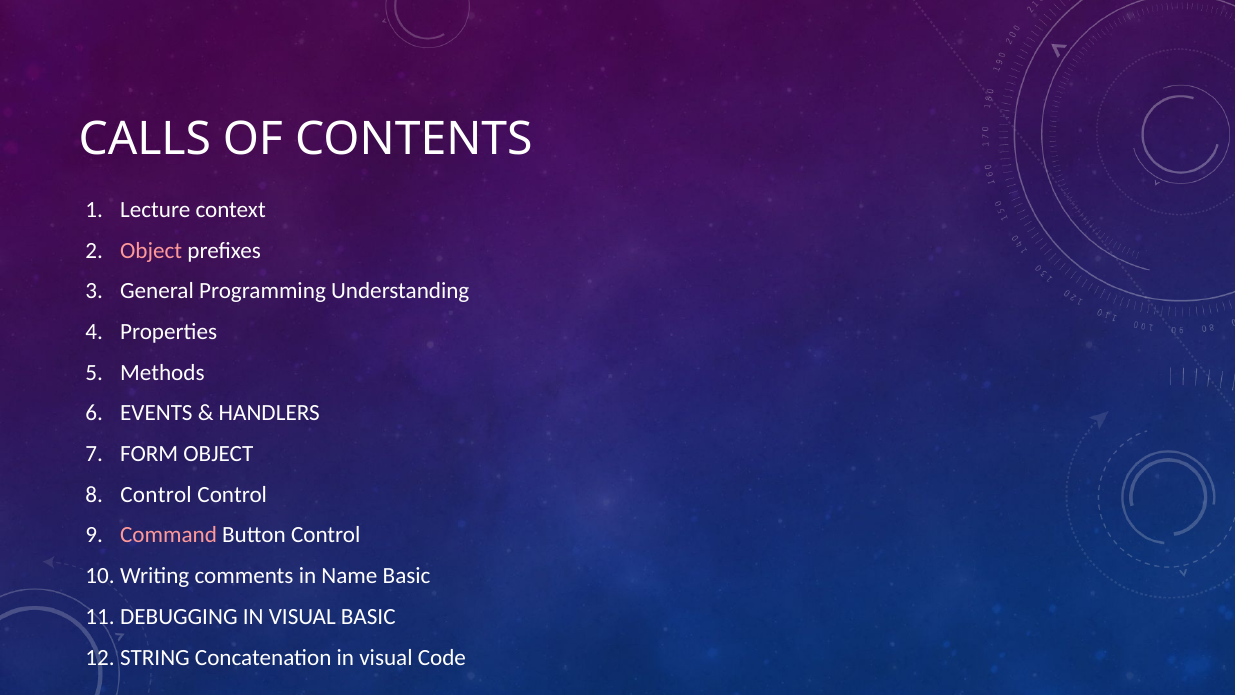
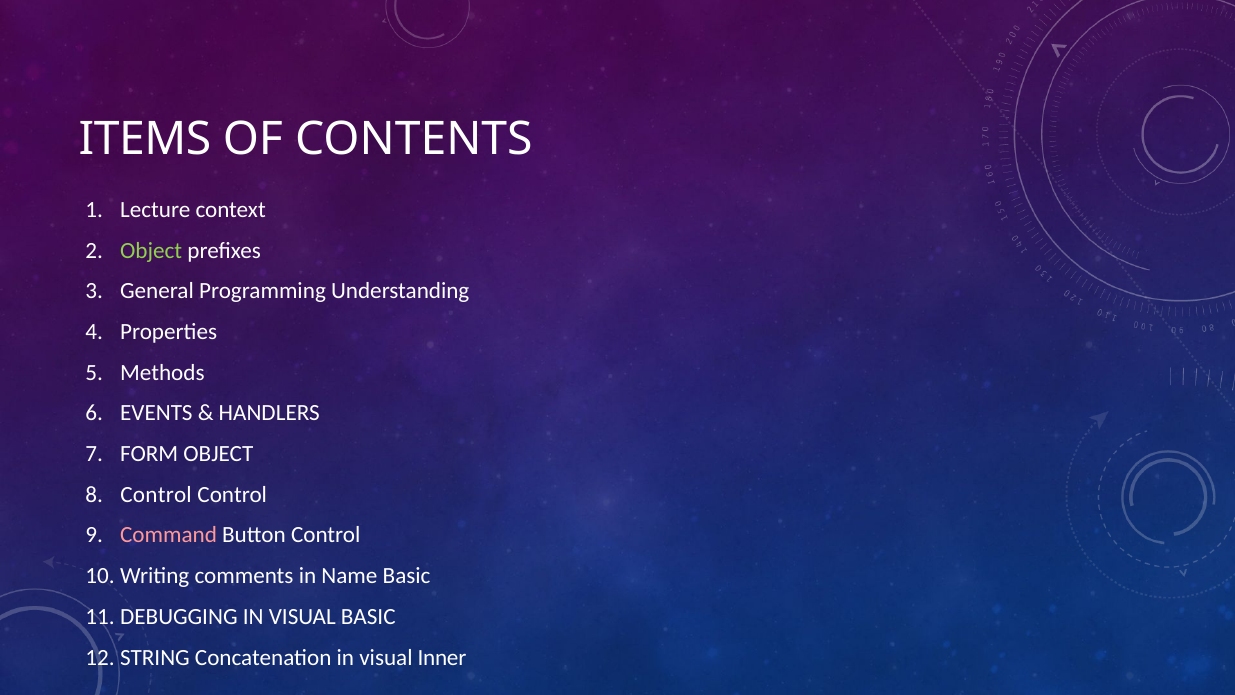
CALLS: CALLS -> ITEMS
Object at (151, 250) colour: pink -> light green
Code: Code -> Inner
